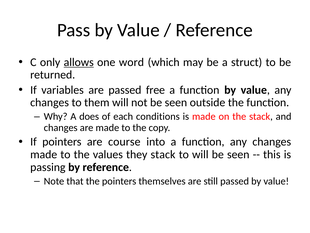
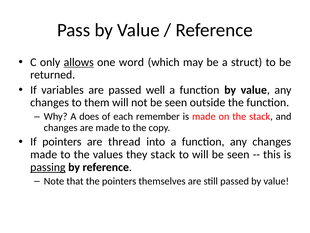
free: free -> well
conditions: conditions -> remember
course: course -> thread
passing underline: none -> present
